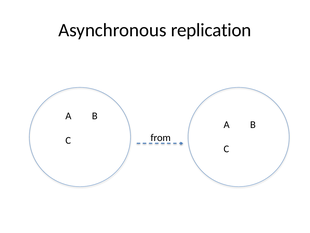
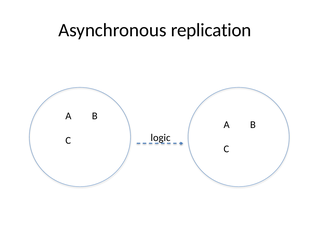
from: from -> logic
